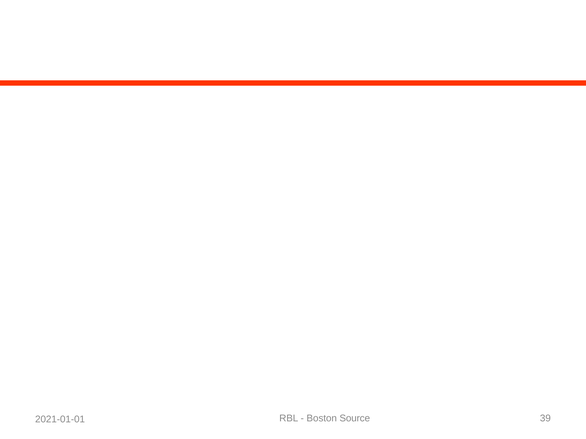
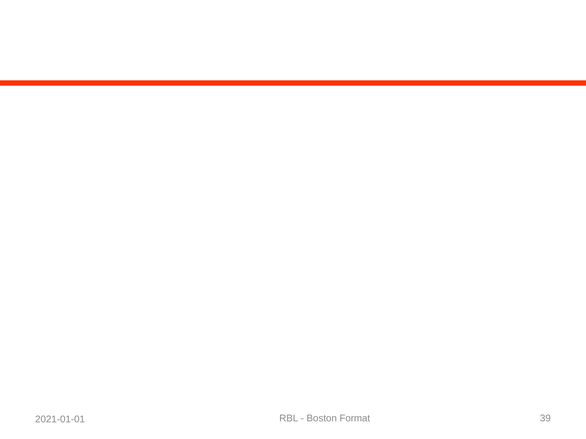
Source: Source -> Format
